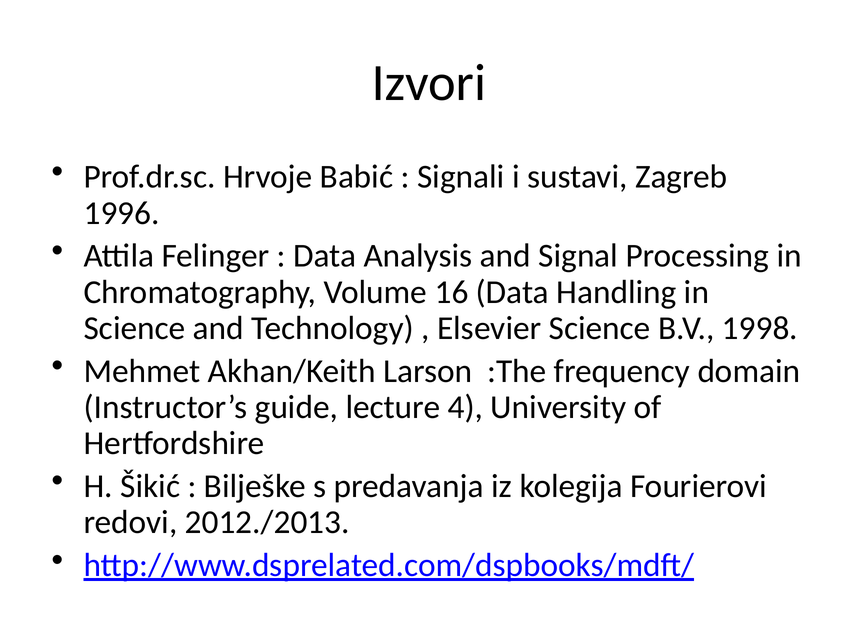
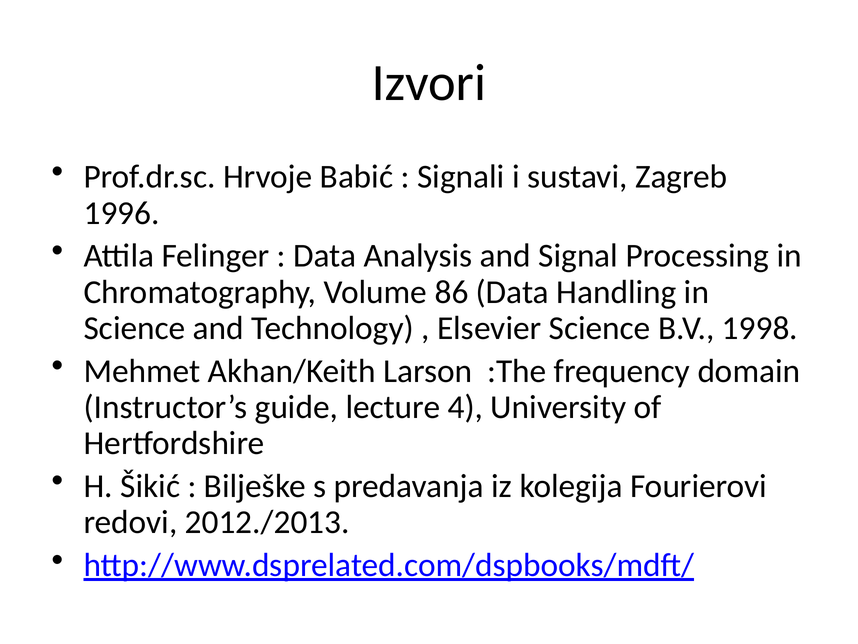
16: 16 -> 86
